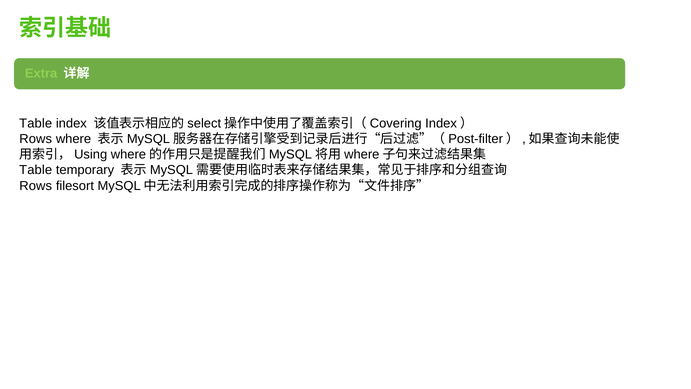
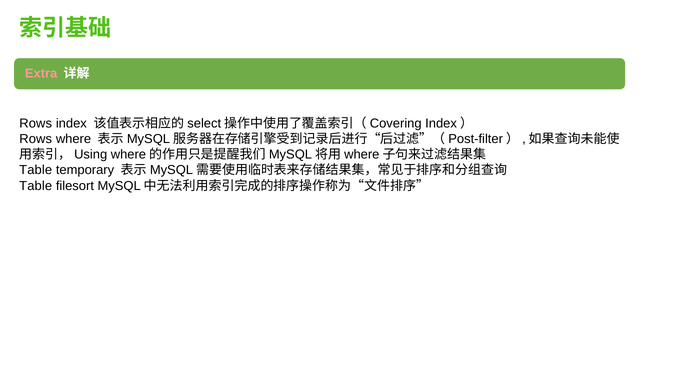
Extra colour: light green -> pink
Table at (36, 123): Table -> Rows
Rows at (36, 186): Rows -> Table
